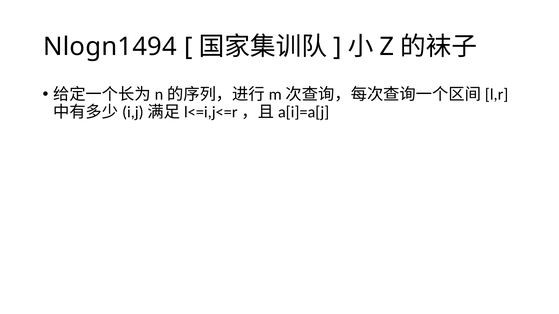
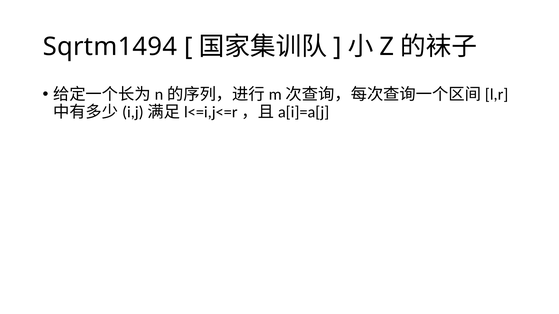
Nlogn1494: Nlogn1494 -> Sqrtm1494
